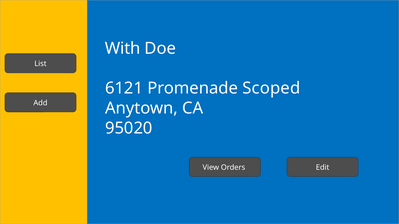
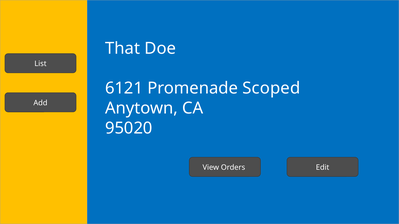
With: With -> That
